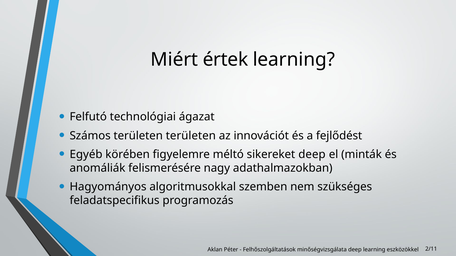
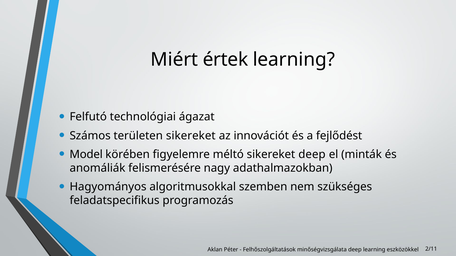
területen területen: területen -> sikereket
Egyéb: Egyéb -> Model
